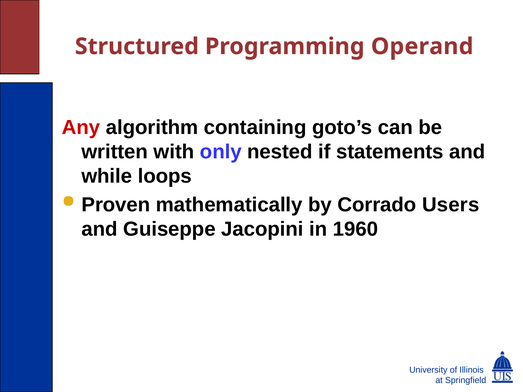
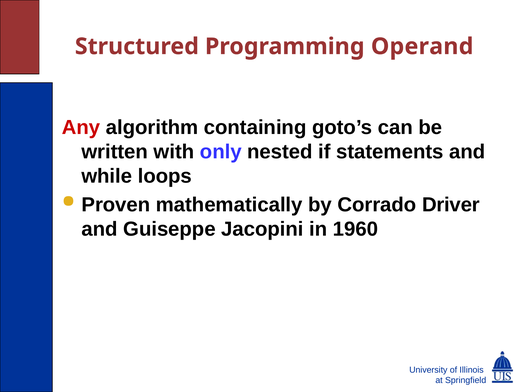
Users: Users -> Driver
